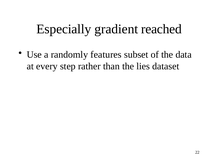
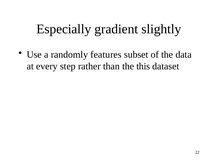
reached: reached -> slightly
lies: lies -> this
